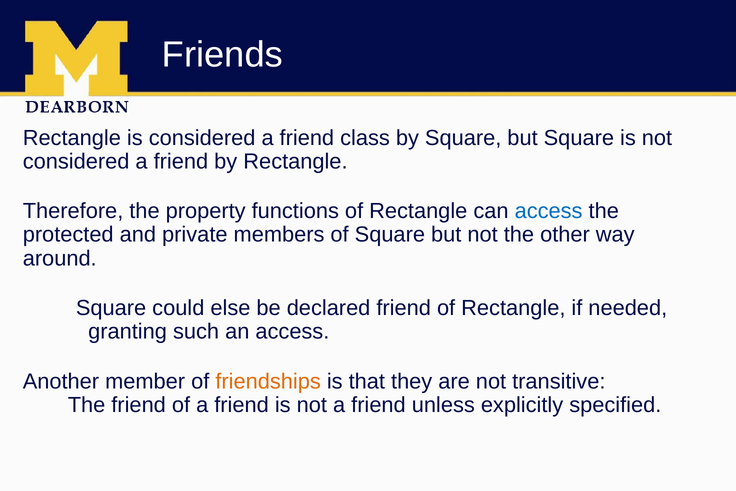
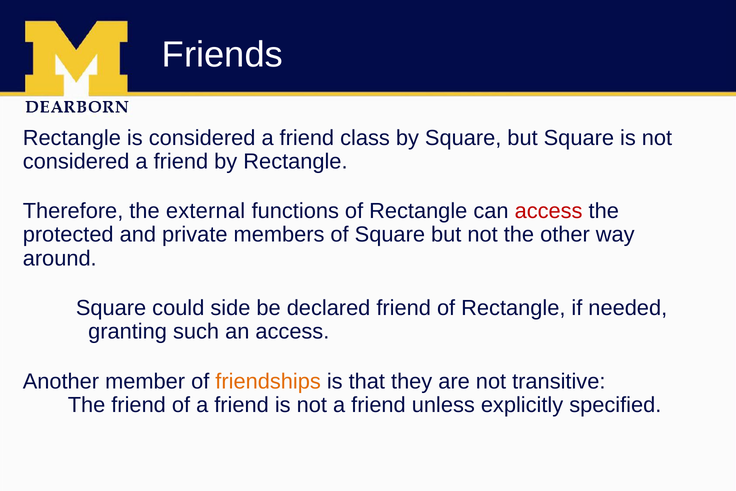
property: property -> external
access at (549, 211) colour: blue -> red
else: else -> side
